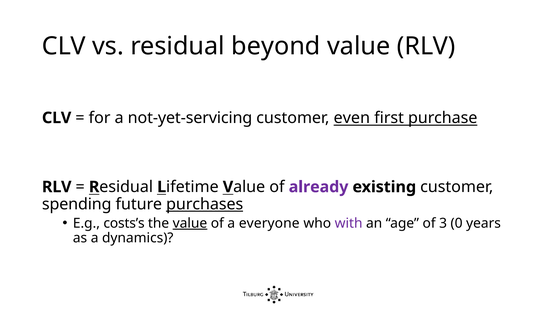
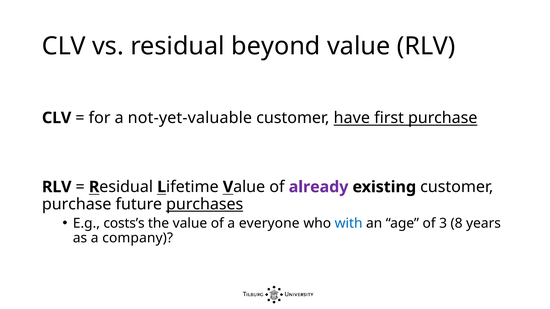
not-yet-servicing: not-yet-servicing -> not-yet-valuable
even: even -> have
spending at (77, 204): spending -> purchase
value at (190, 223) underline: present -> none
with colour: purple -> blue
0: 0 -> 8
dynamics: dynamics -> company
